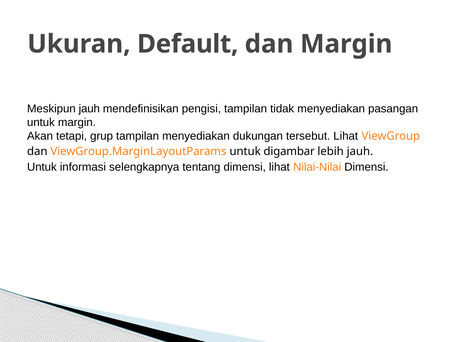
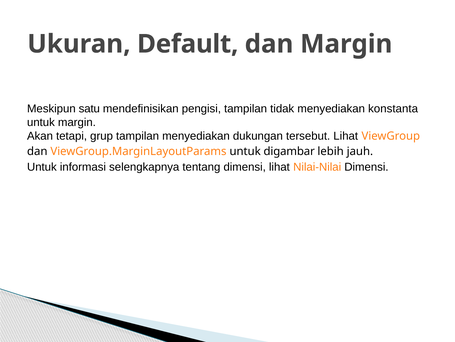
Meskipun jauh: jauh -> satu
pasangan: pasangan -> konstanta
